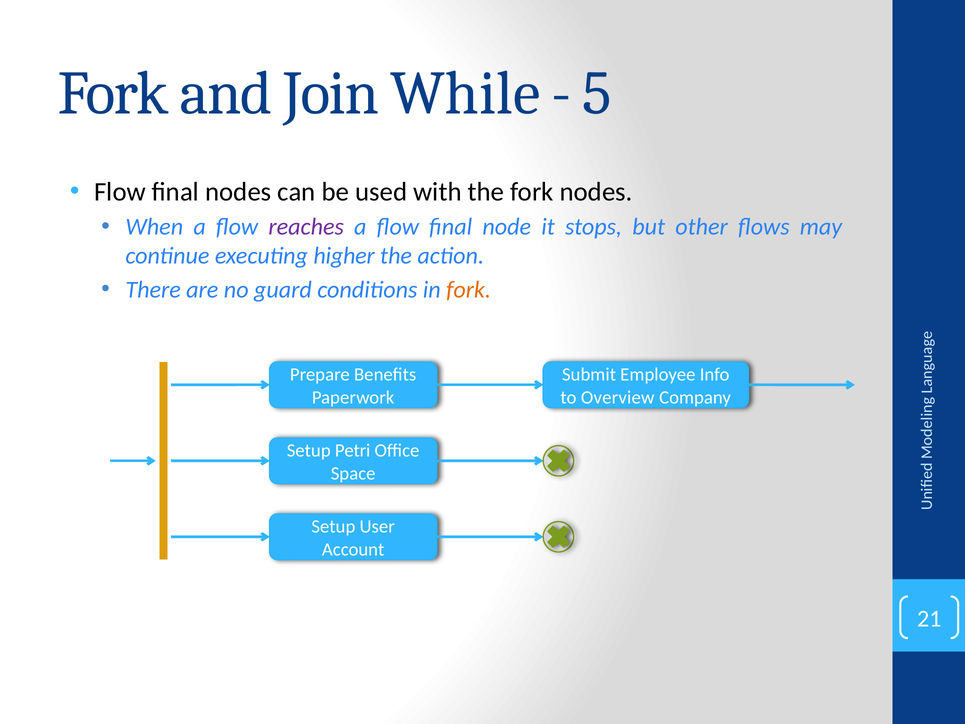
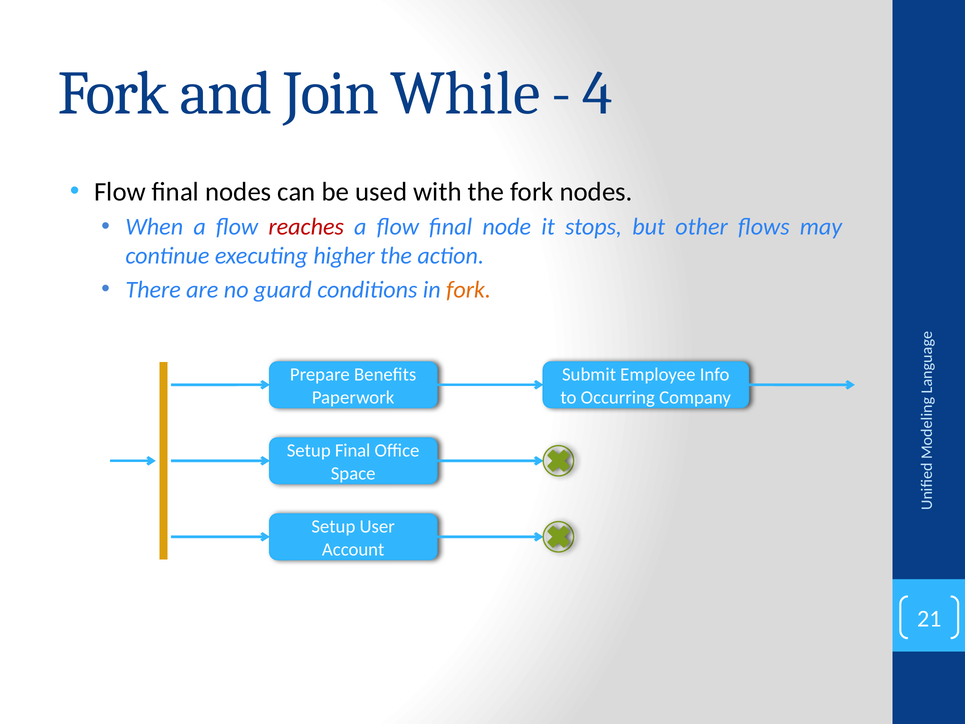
5: 5 -> 4
reaches colour: purple -> red
Overview: Overview -> Occurring
Setup Petri: Petri -> Final
